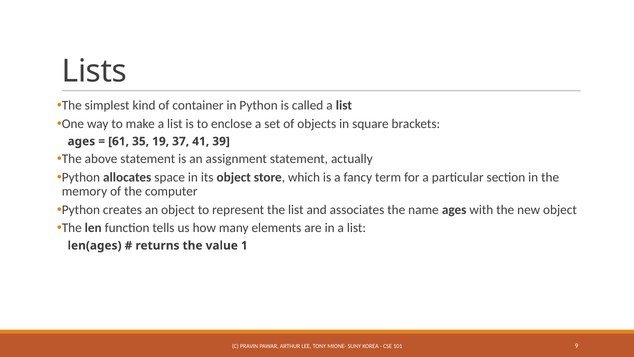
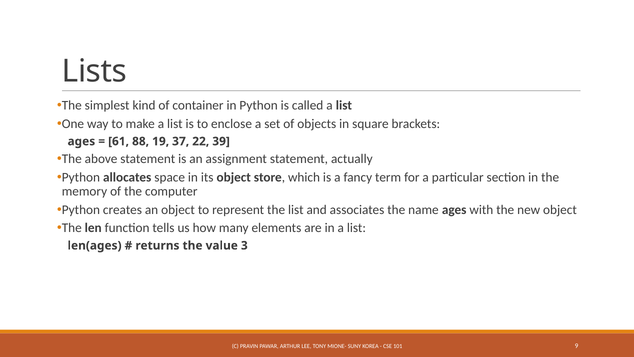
35: 35 -> 88
41: 41 -> 22
1: 1 -> 3
